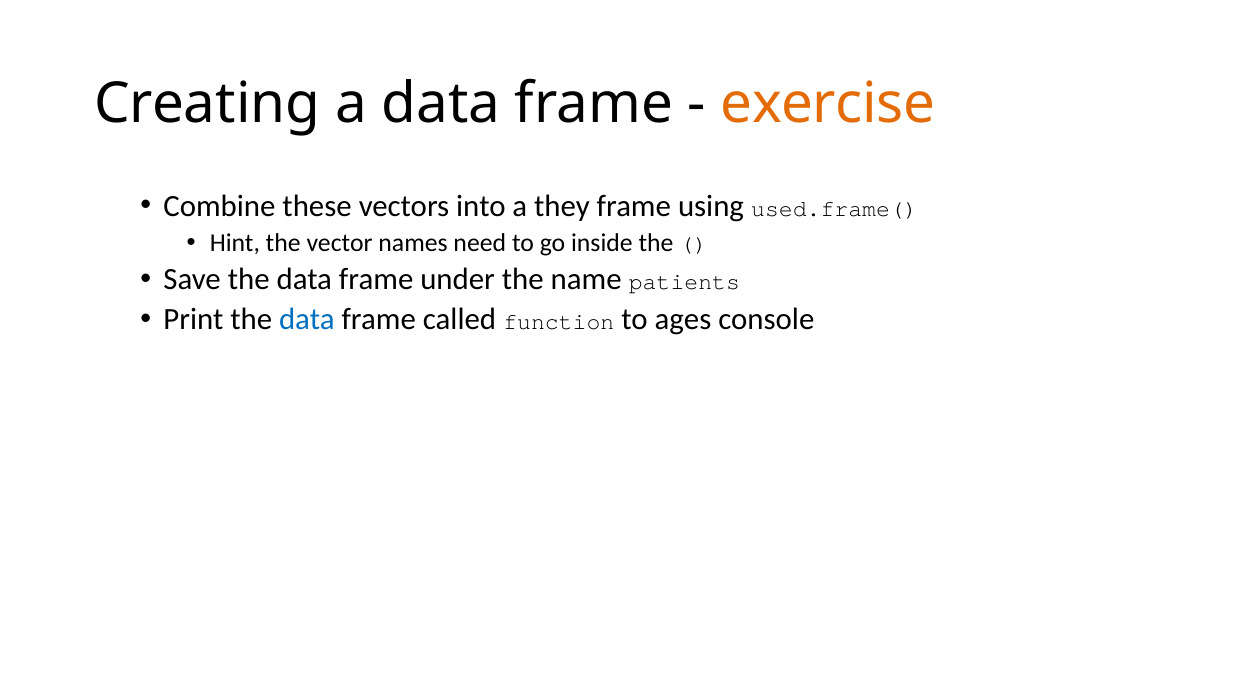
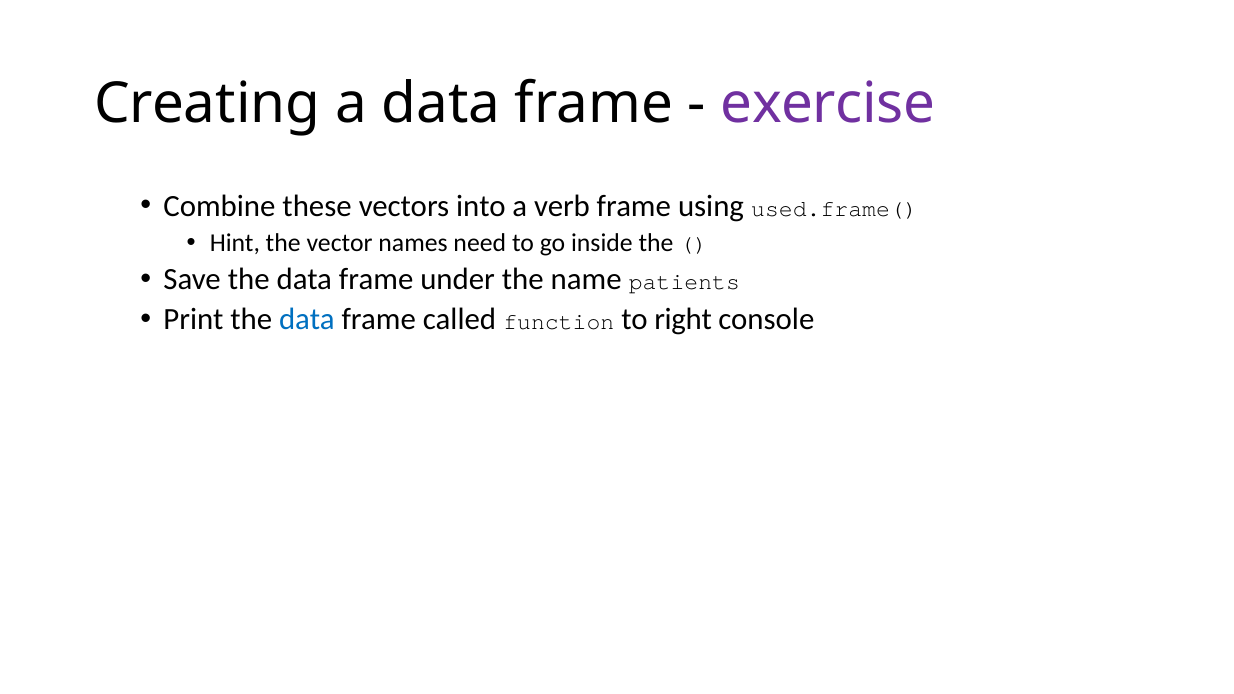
exercise colour: orange -> purple
they: they -> verb
ages: ages -> right
